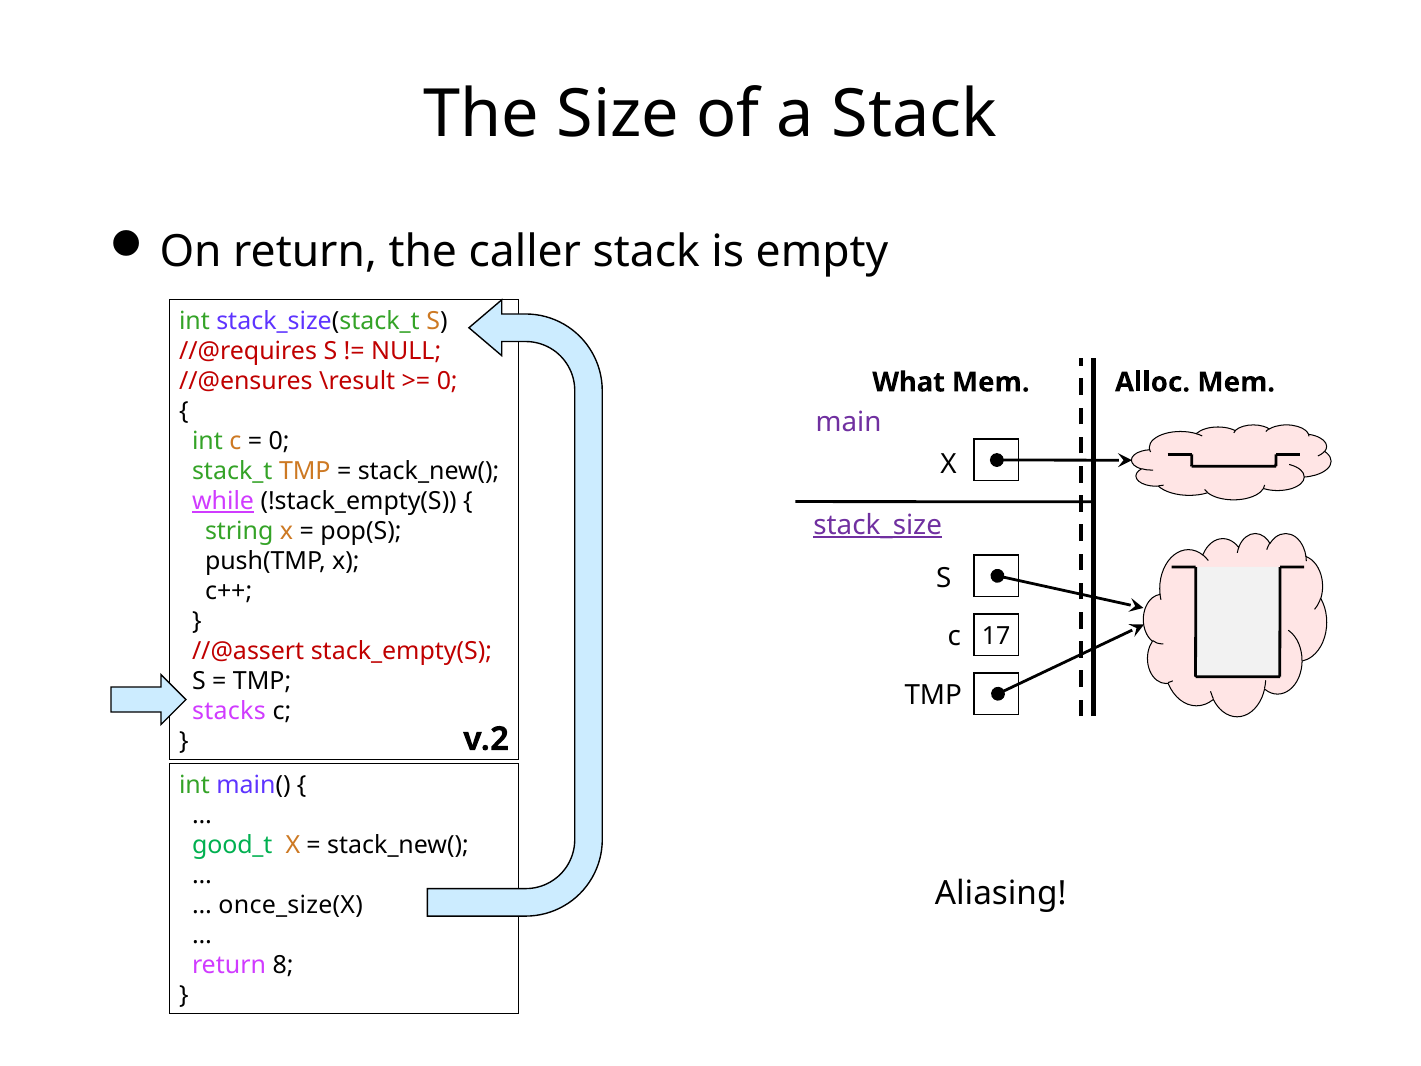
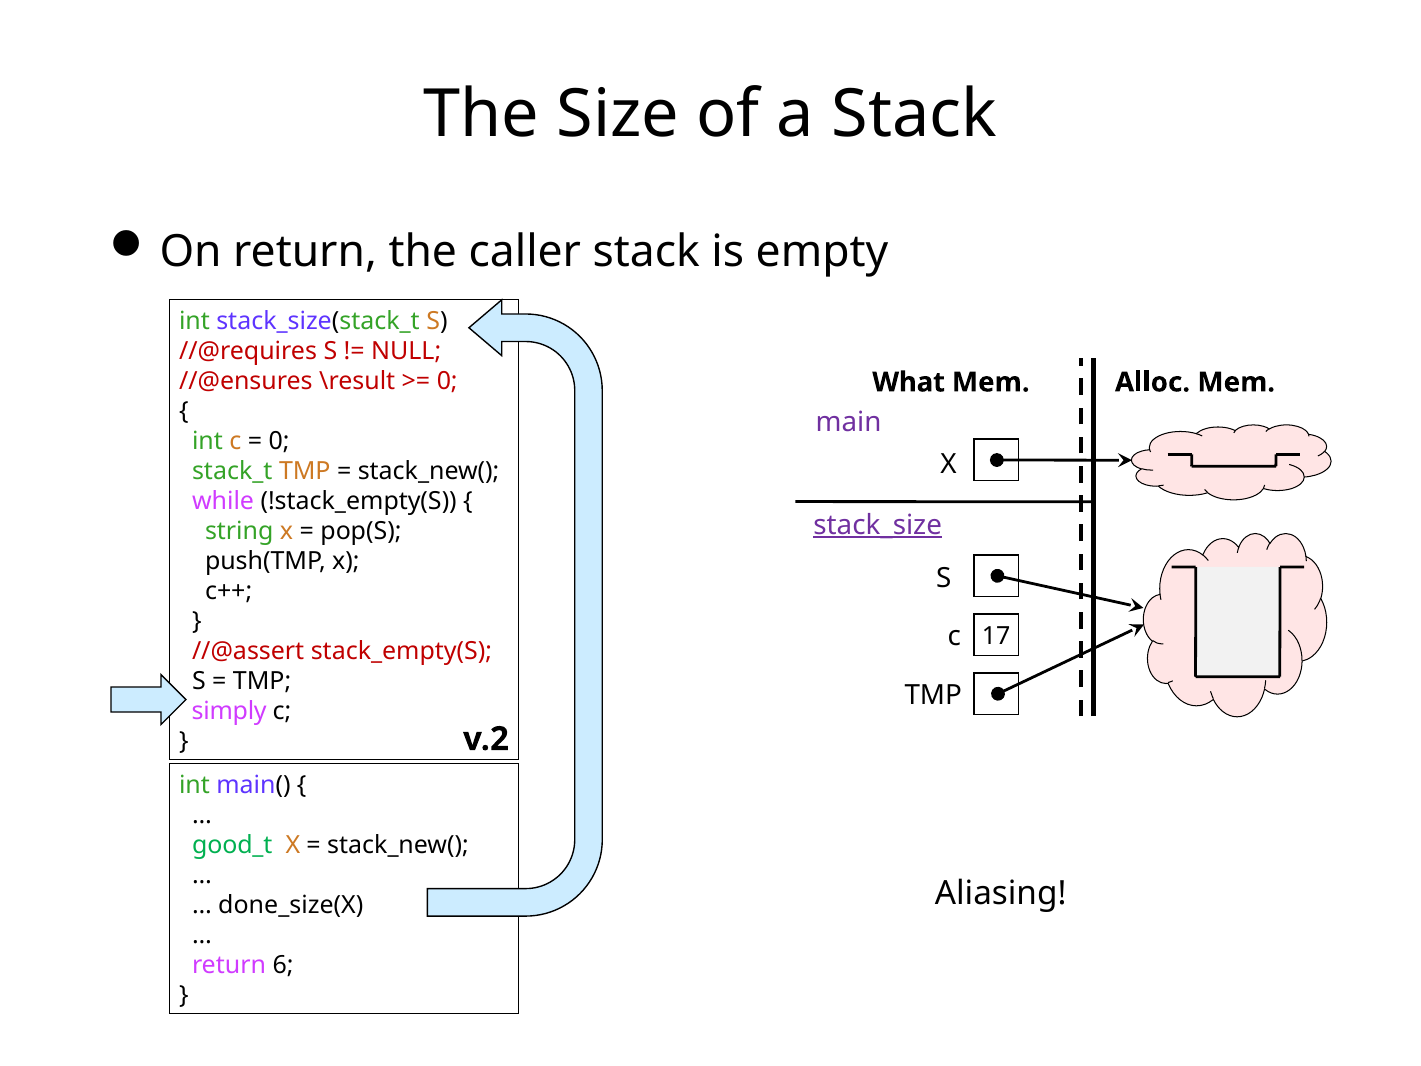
while underline: present -> none
stacks: stacks -> simply
once_size(X: once_size(X -> done_size(X
8: 8 -> 6
